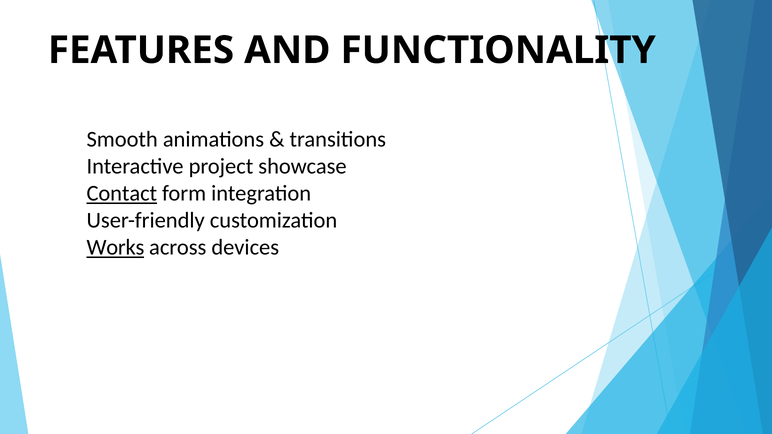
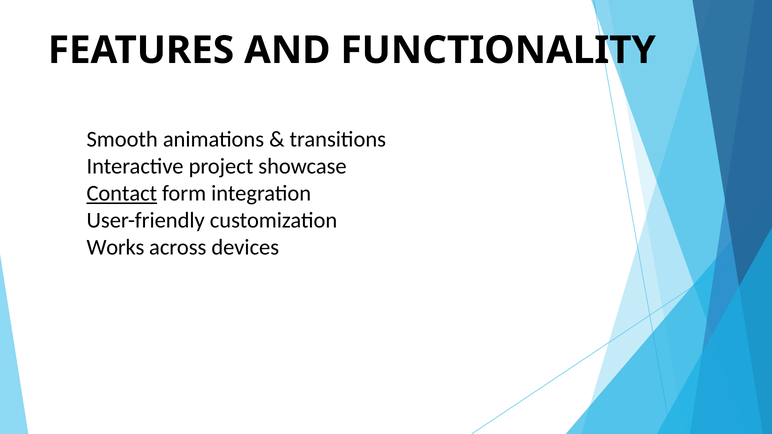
Works underline: present -> none
